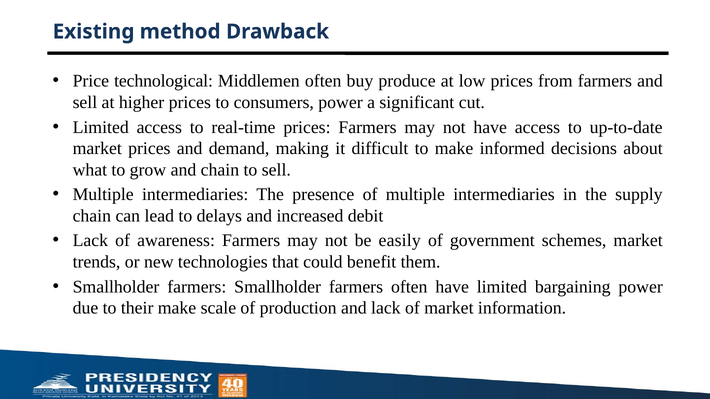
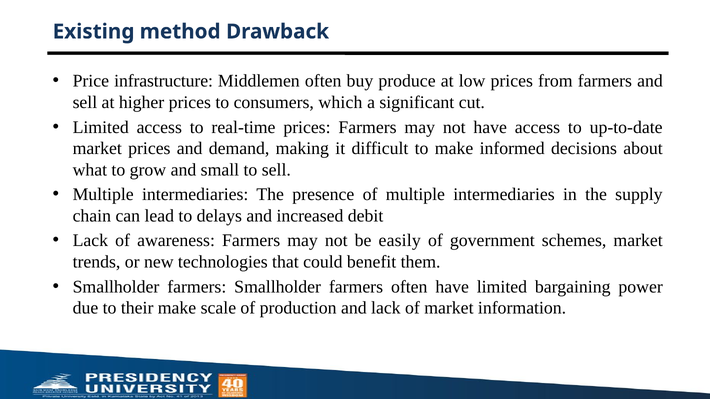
technological: technological -> infrastructure
consumers power: power -> which
and chain: chain -> small
